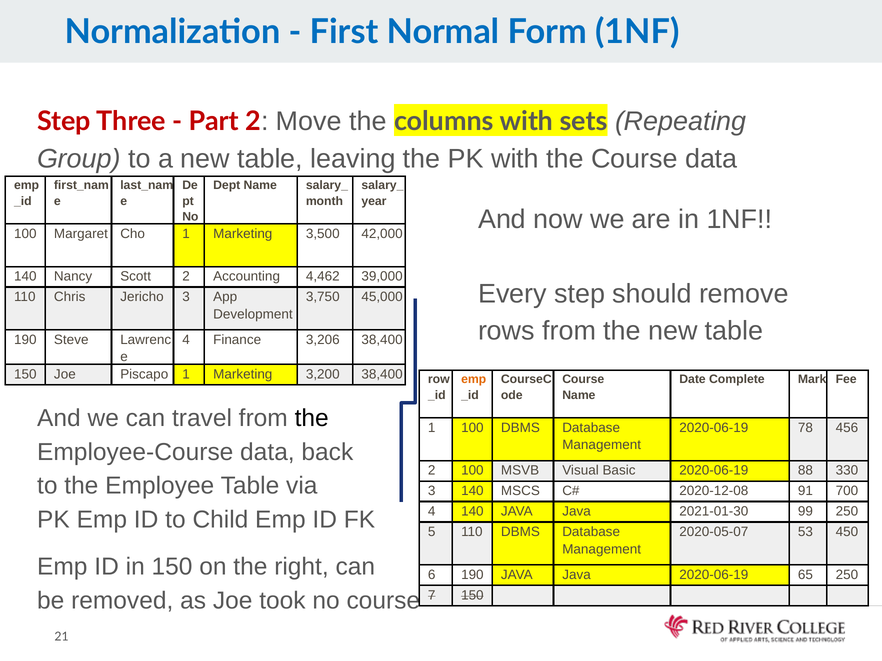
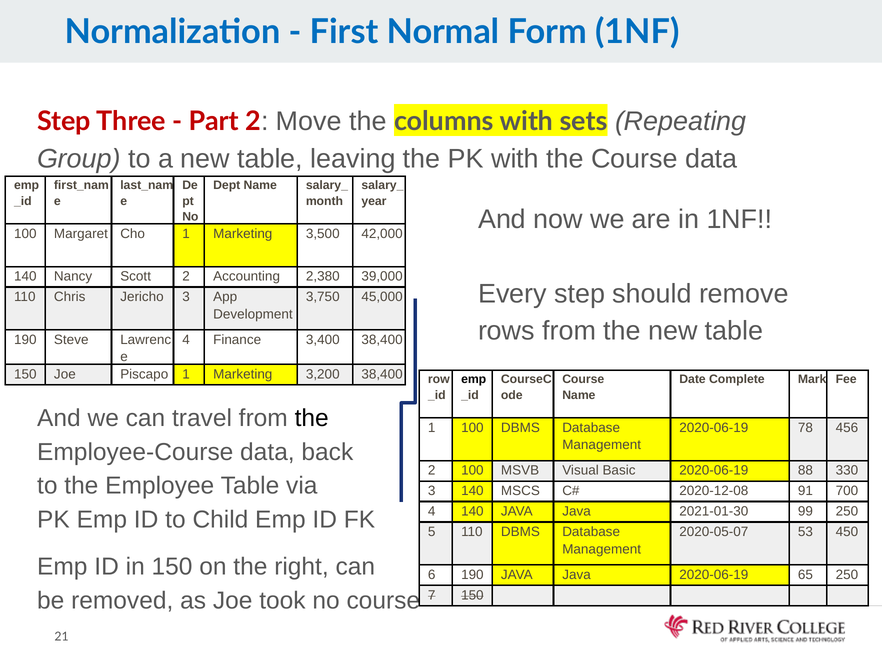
4,462: 4,462 -> 2,380
3,206: 3,206 -> 3,400
emp at (474, 380) colour: orange -> black
